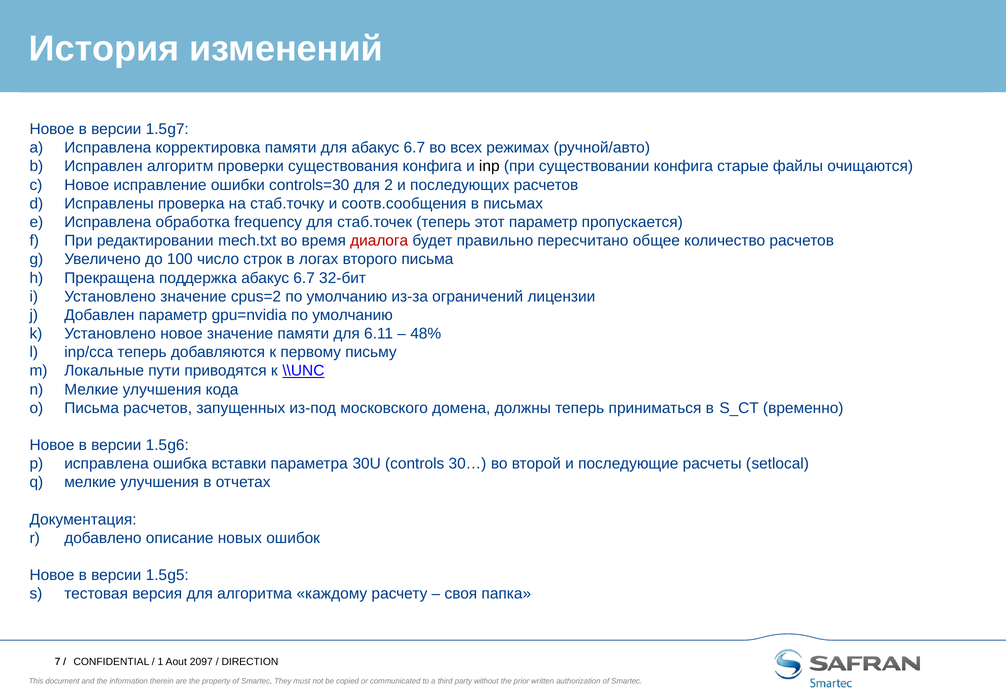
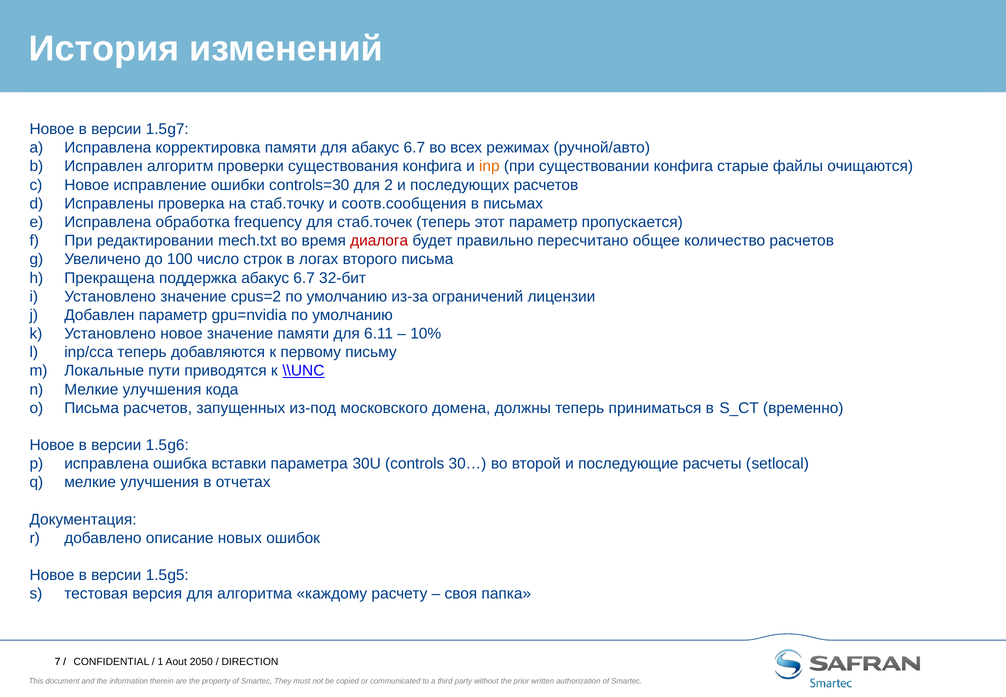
inp colour: black -> orange
48%: 48% -> 10%
2097: 2097 -> 2050
